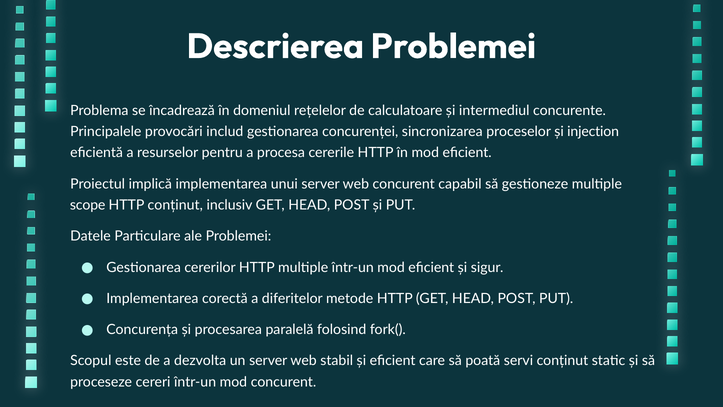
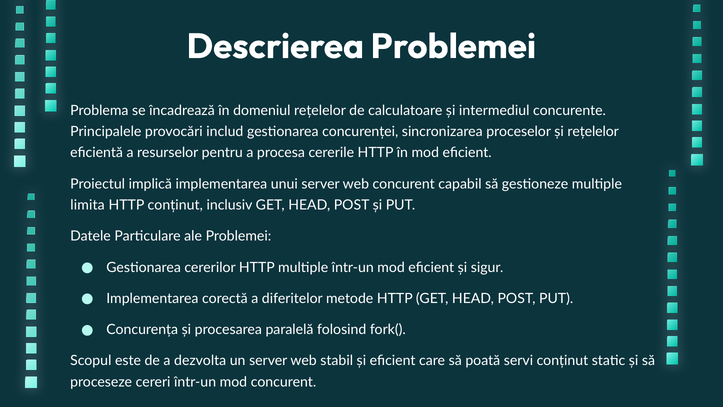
și injection: injection -> rețelelor
scope: scope -> limita
